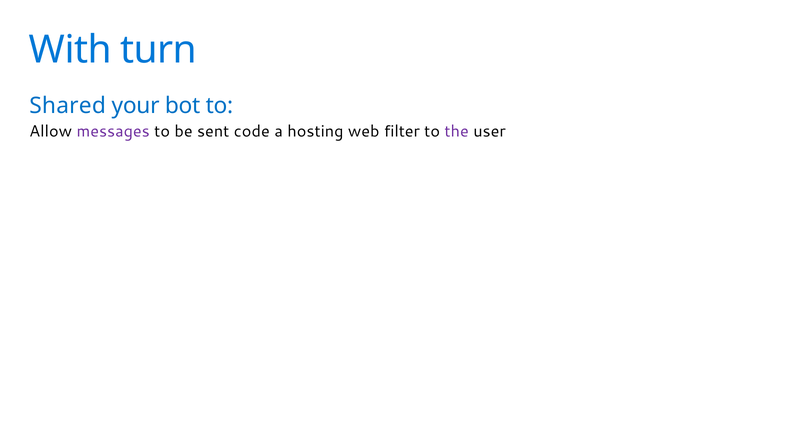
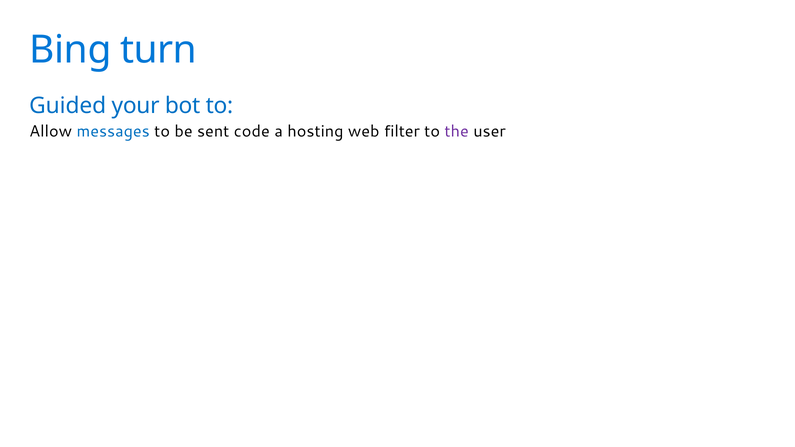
With: With -> Bing
Shared: Shared -> Guided
messages colour: purple -> blue
